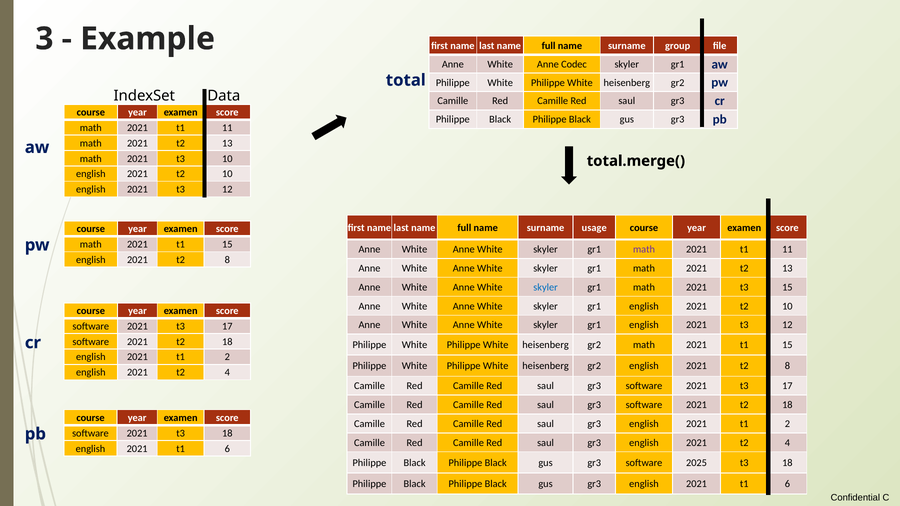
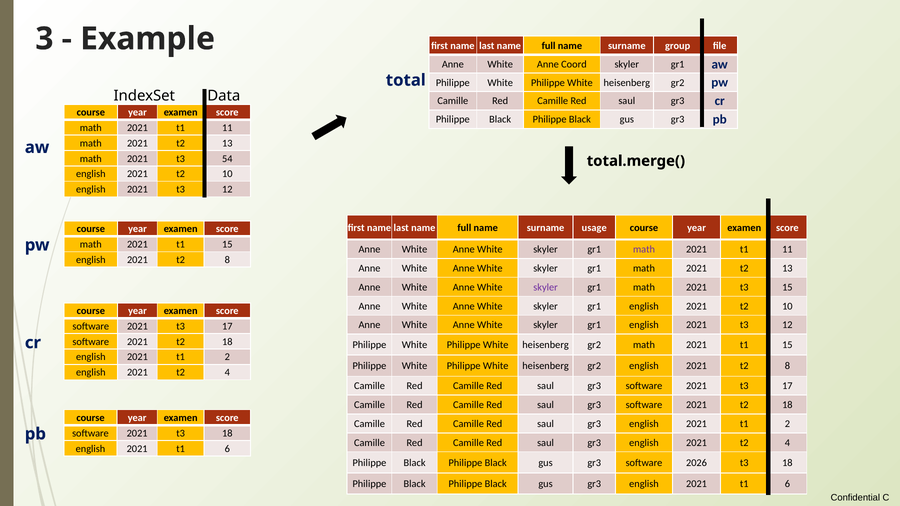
Codec: Codec -> Coord
t3 10: 10 -> 54
skyler at (546, 287) colour: blue -> purple
2025: 2025 -> 2026
